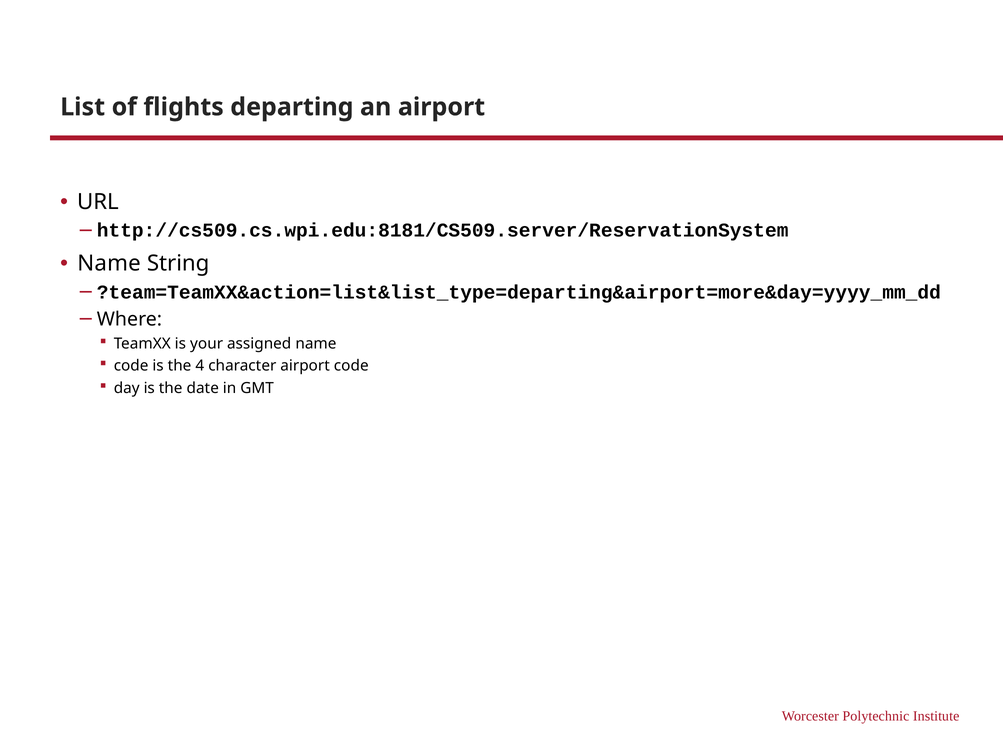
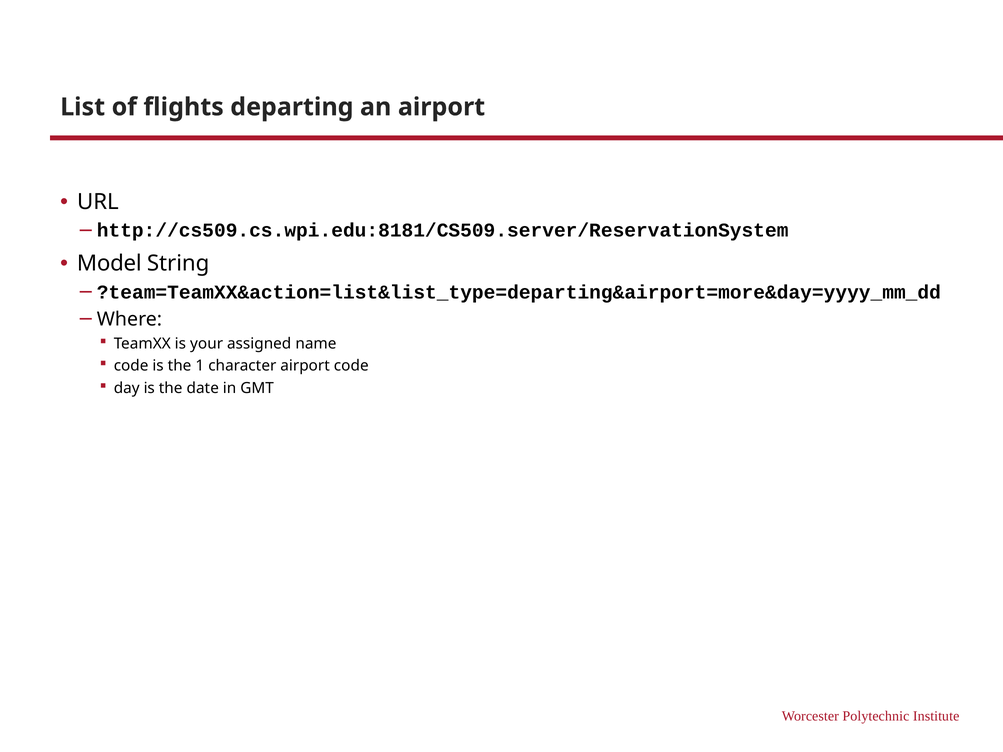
Name at (109, 264): Name -> Model
4: 4 -> 1
